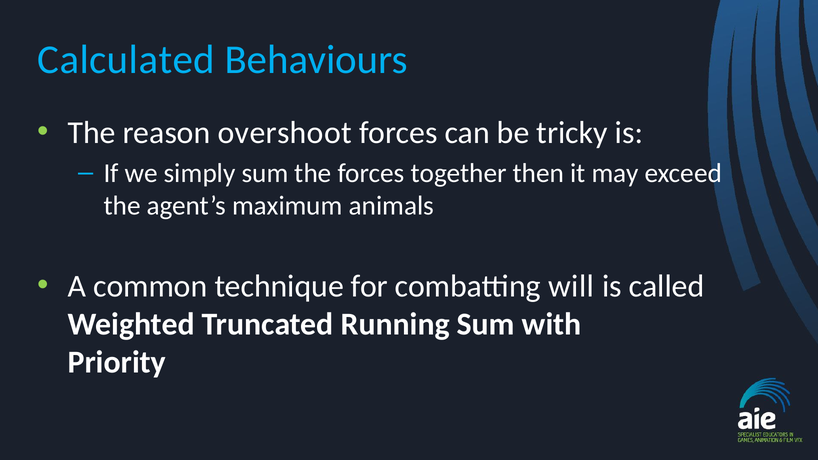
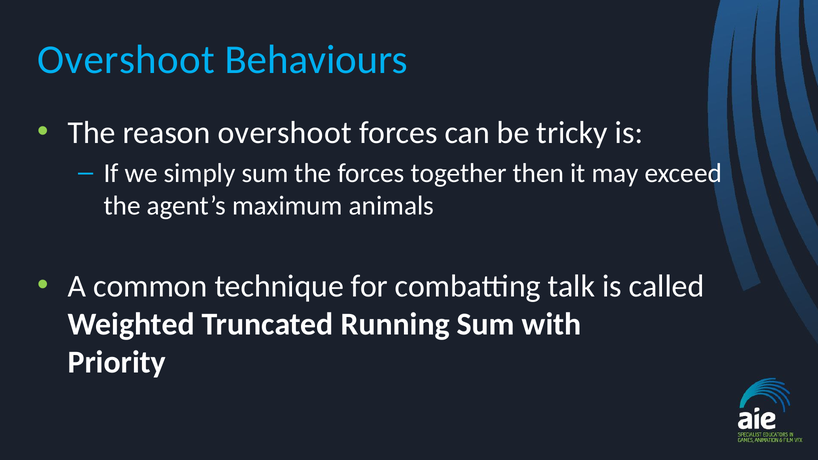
Calculated at (126, 60): Calculated -> Overshoot
will: will -> talk
